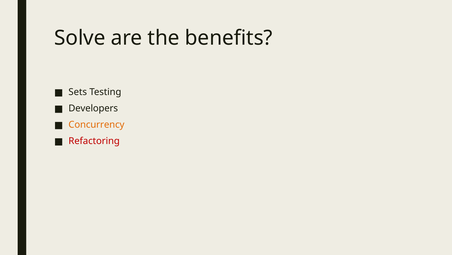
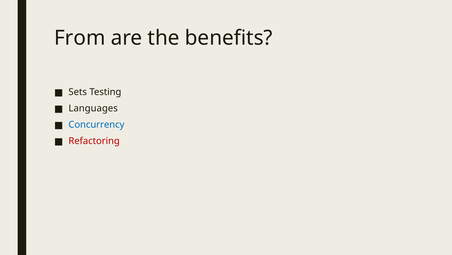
Solve: Solve -> From
Developers: Developers -> Languages
Concurrency colour: orange -> blue
